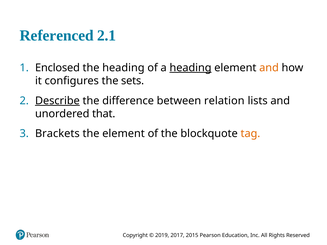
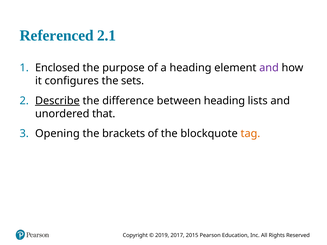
the heading: heading -> purpose
heading at (191, 68) underline: present -> none
and at (269, 68) colour: orange -> purple
between relation: relation -> heading
Brackets: Brackets -> Opening
the element: element -> brackets
